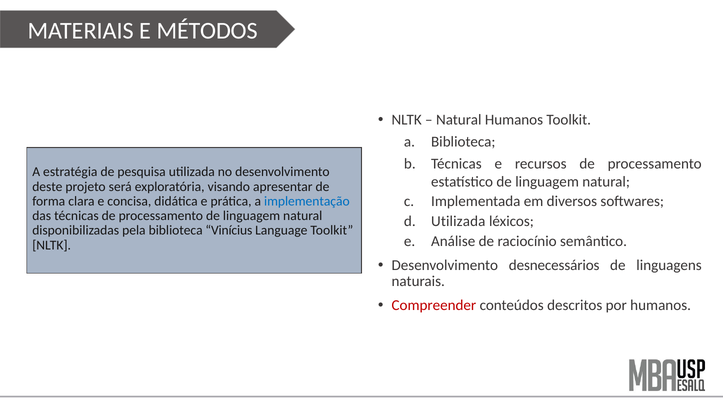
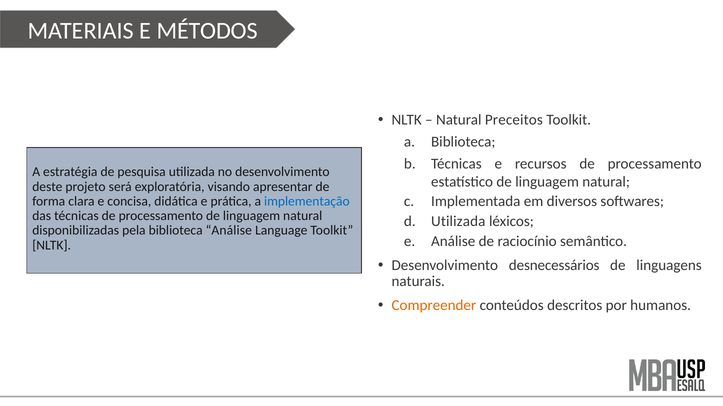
Natural Humanos: Humanos -> Preceitos
biblioteca Vinícius: Vinícius -> Análise
Compreender colour: red -> orange
